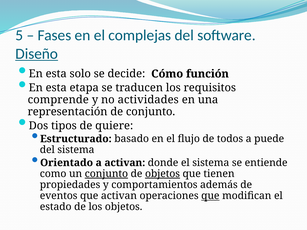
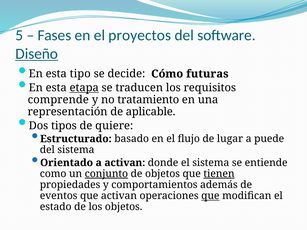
complejas: complejas -> proyectos
solo: solo -> tipo
función: función -> futuras
etapa underline: none -> present
actividades: actividades -> tratamiento
de conjunto: conjunto -> aplicable
todos: todos -> lugar
objetos at (162, 174) underline: present -> none
tienen underline: none -> present
